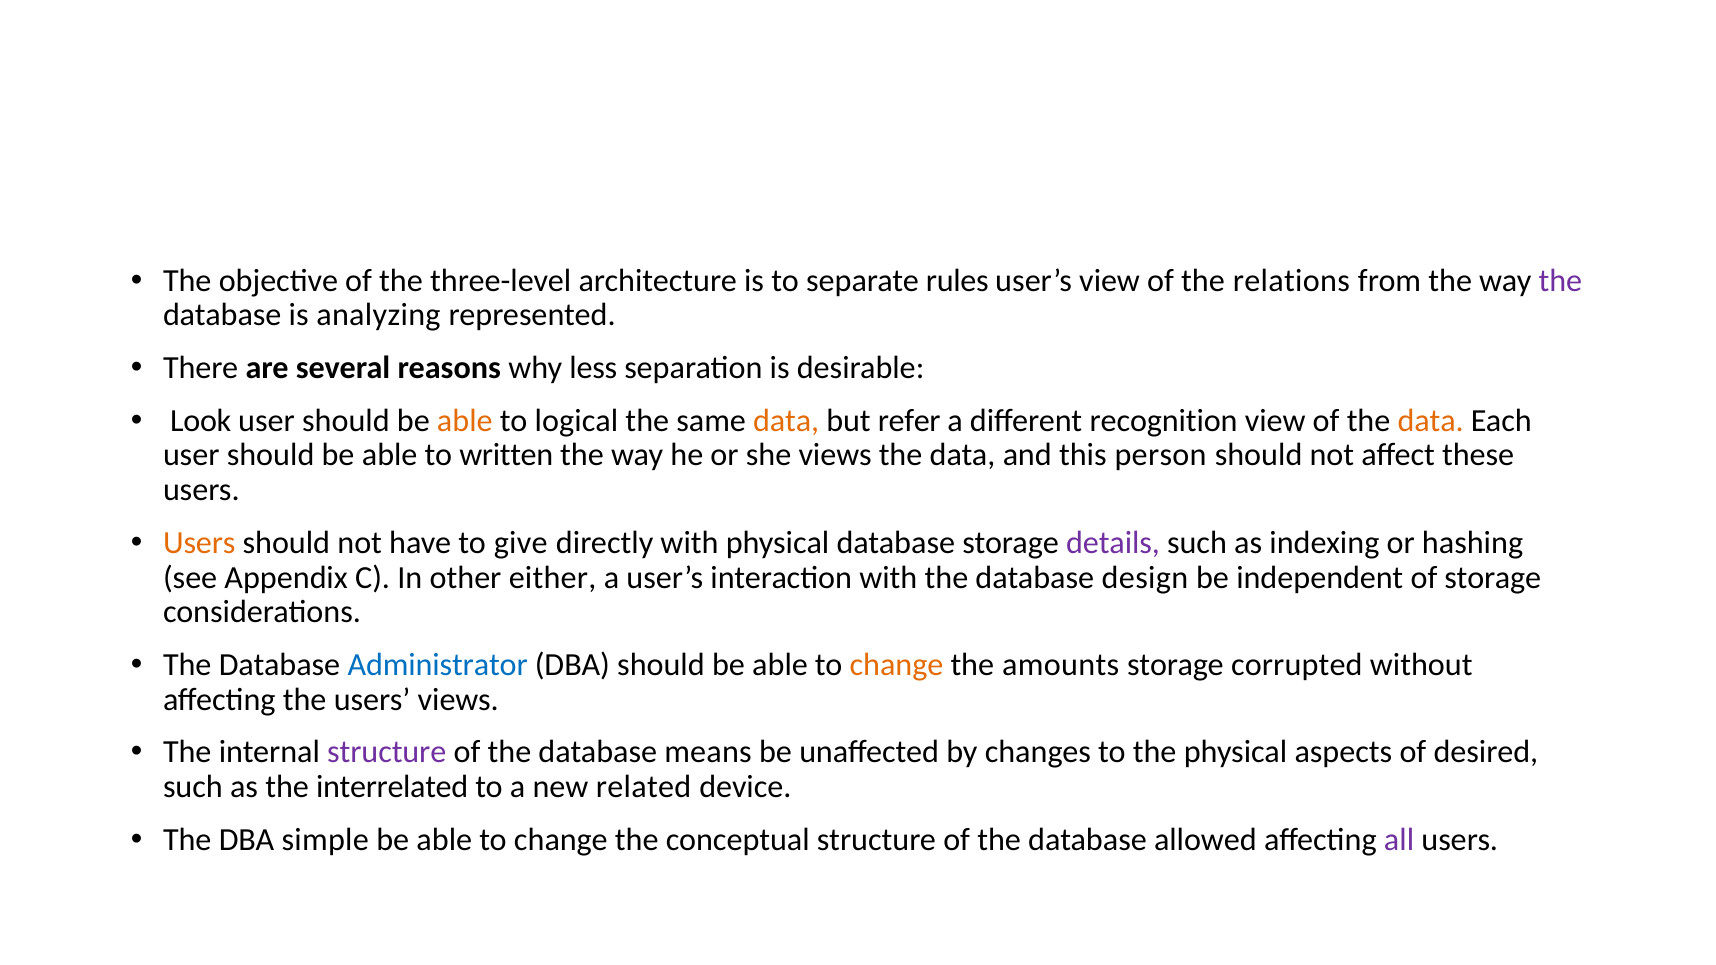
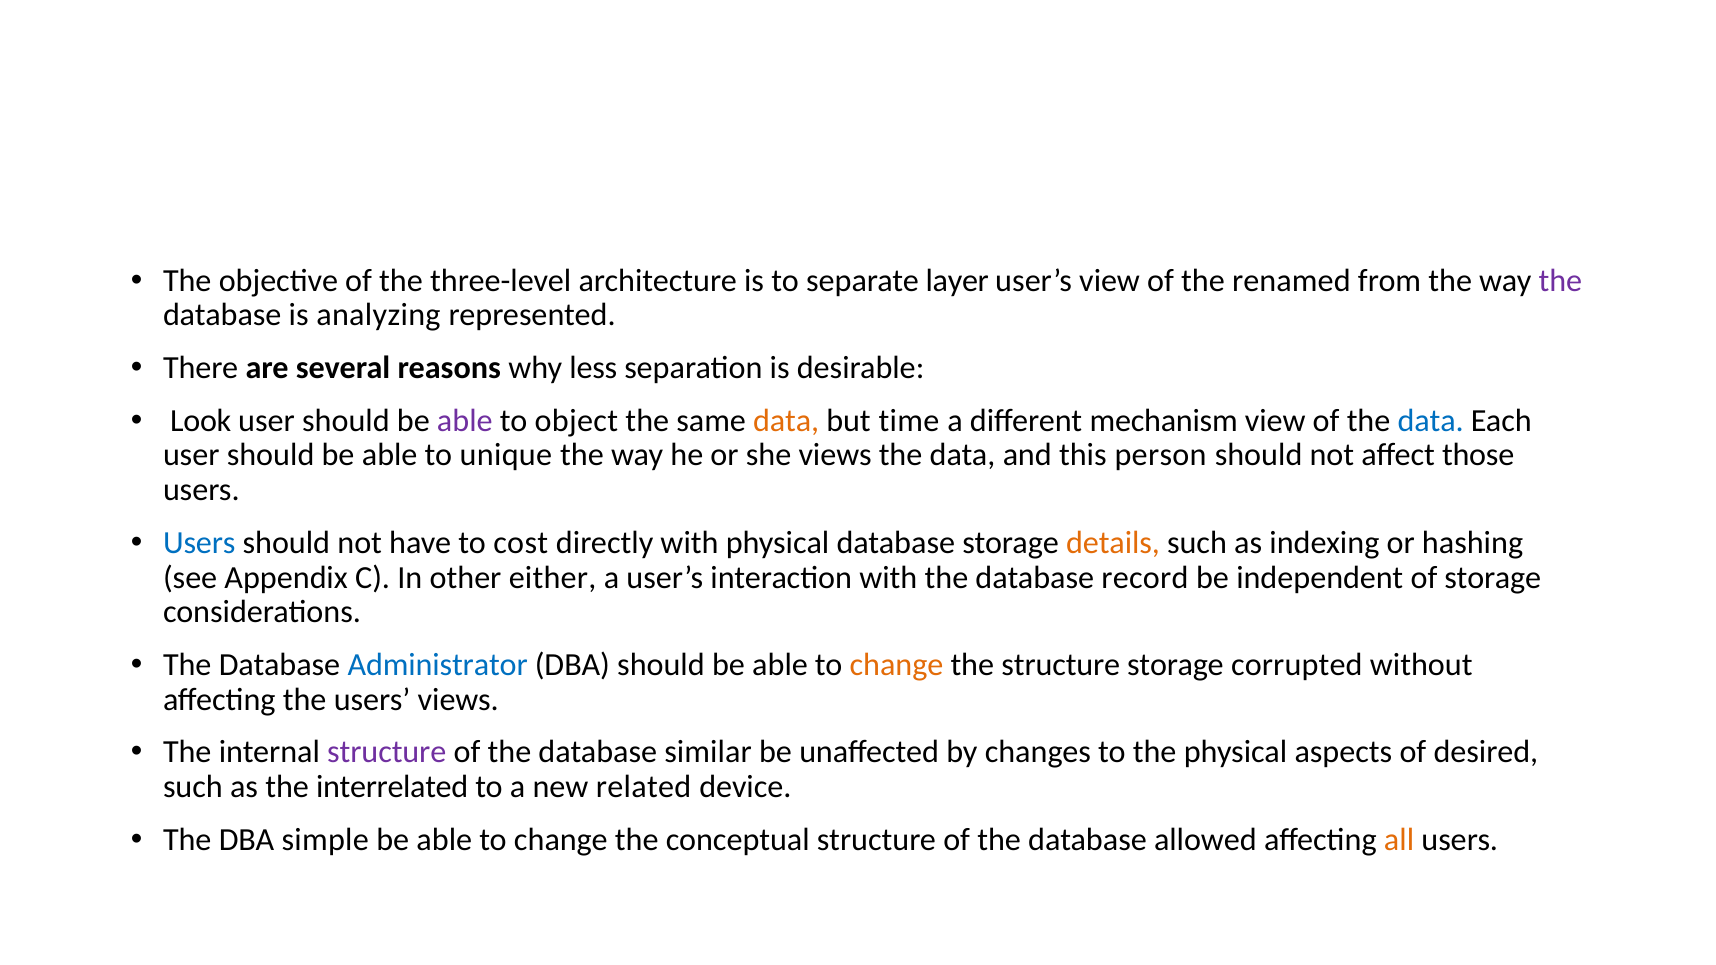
rules: rules -> layer
relations: relations -> renamed
able at (465, 421) colour: orange -> purple
logical: logical -> object
refer: refer -> time
recognition: recognition -> mechanism
data at (1431, 421) colour: orange -> blue
written: written -> unique
these: these -> those
Users at (199, 543) colour: orange -> blue
give: give -> cost
details colour: purple -> orange
design: design -> record
the amounts: amounts -> structure
means: means -> similar
all colour: purple -> orange
